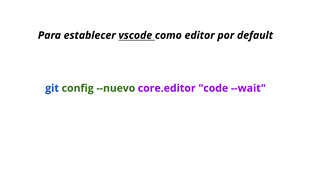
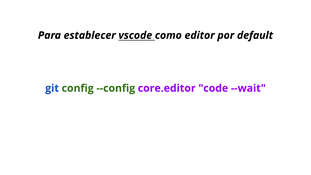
--nuevo: --nuevo -> --config
